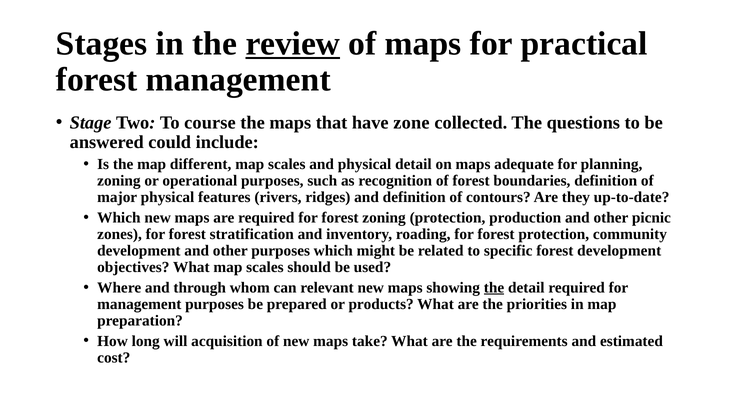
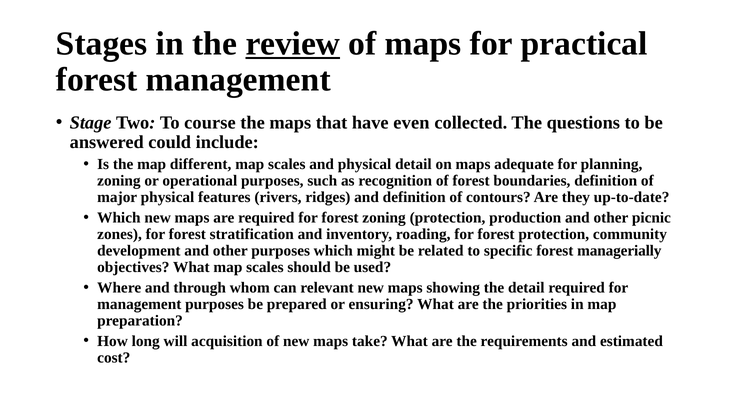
zone: zone -> even
forest development: development -> managerially
the at (494, 287) underline: present -> none
products: products -> ensuring
